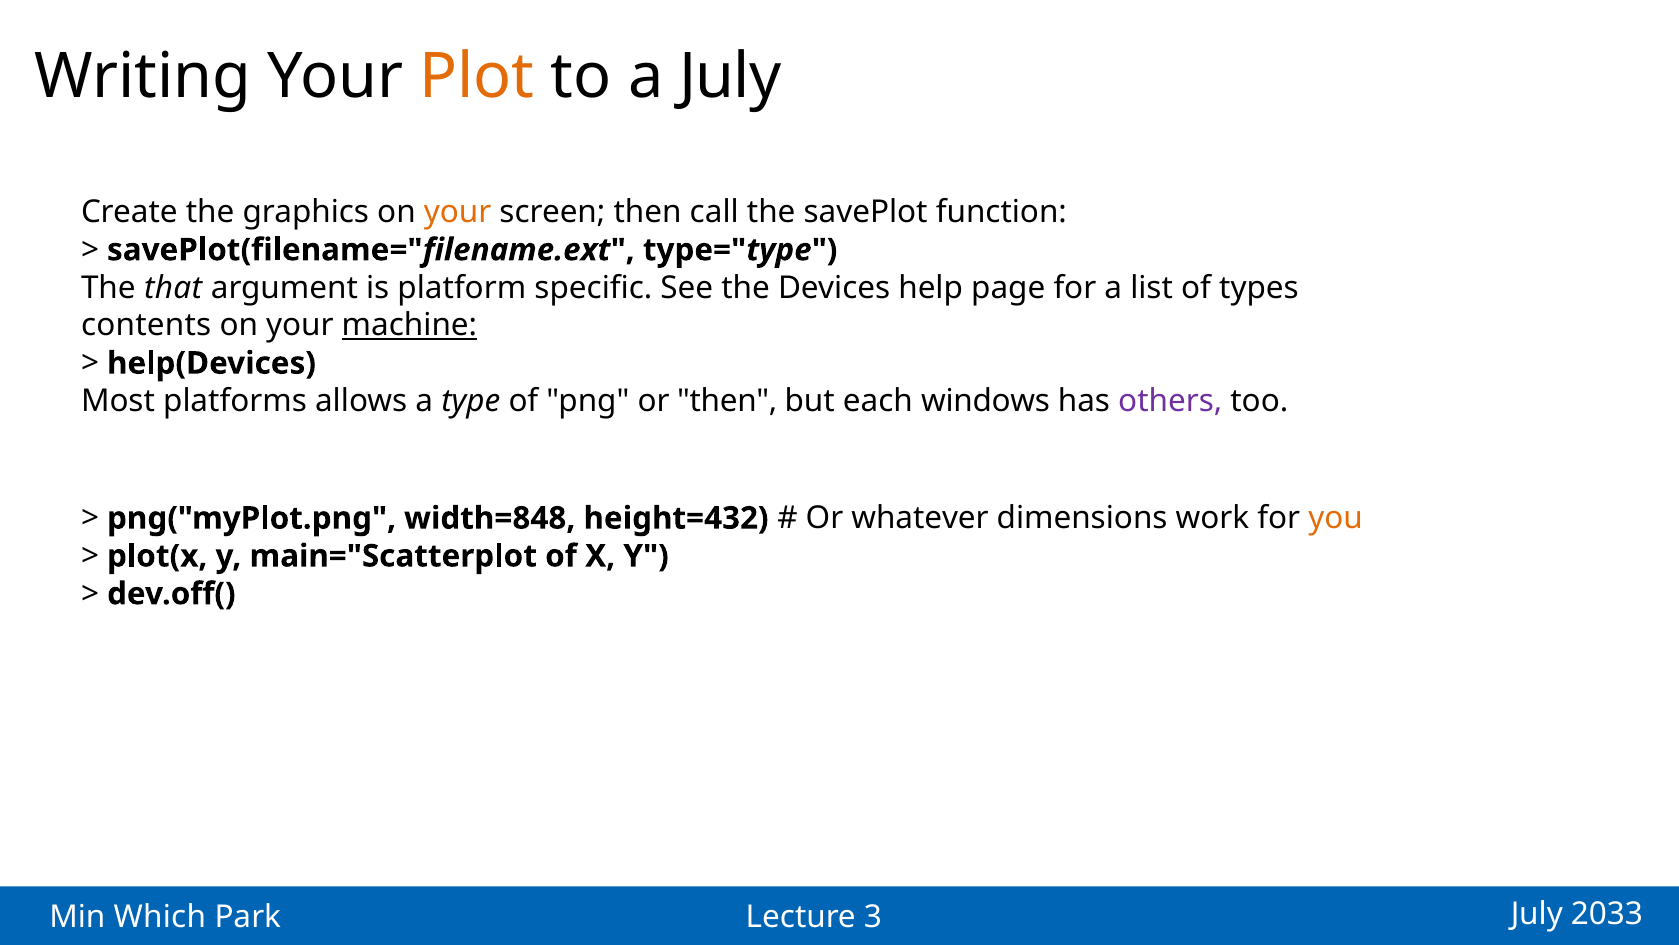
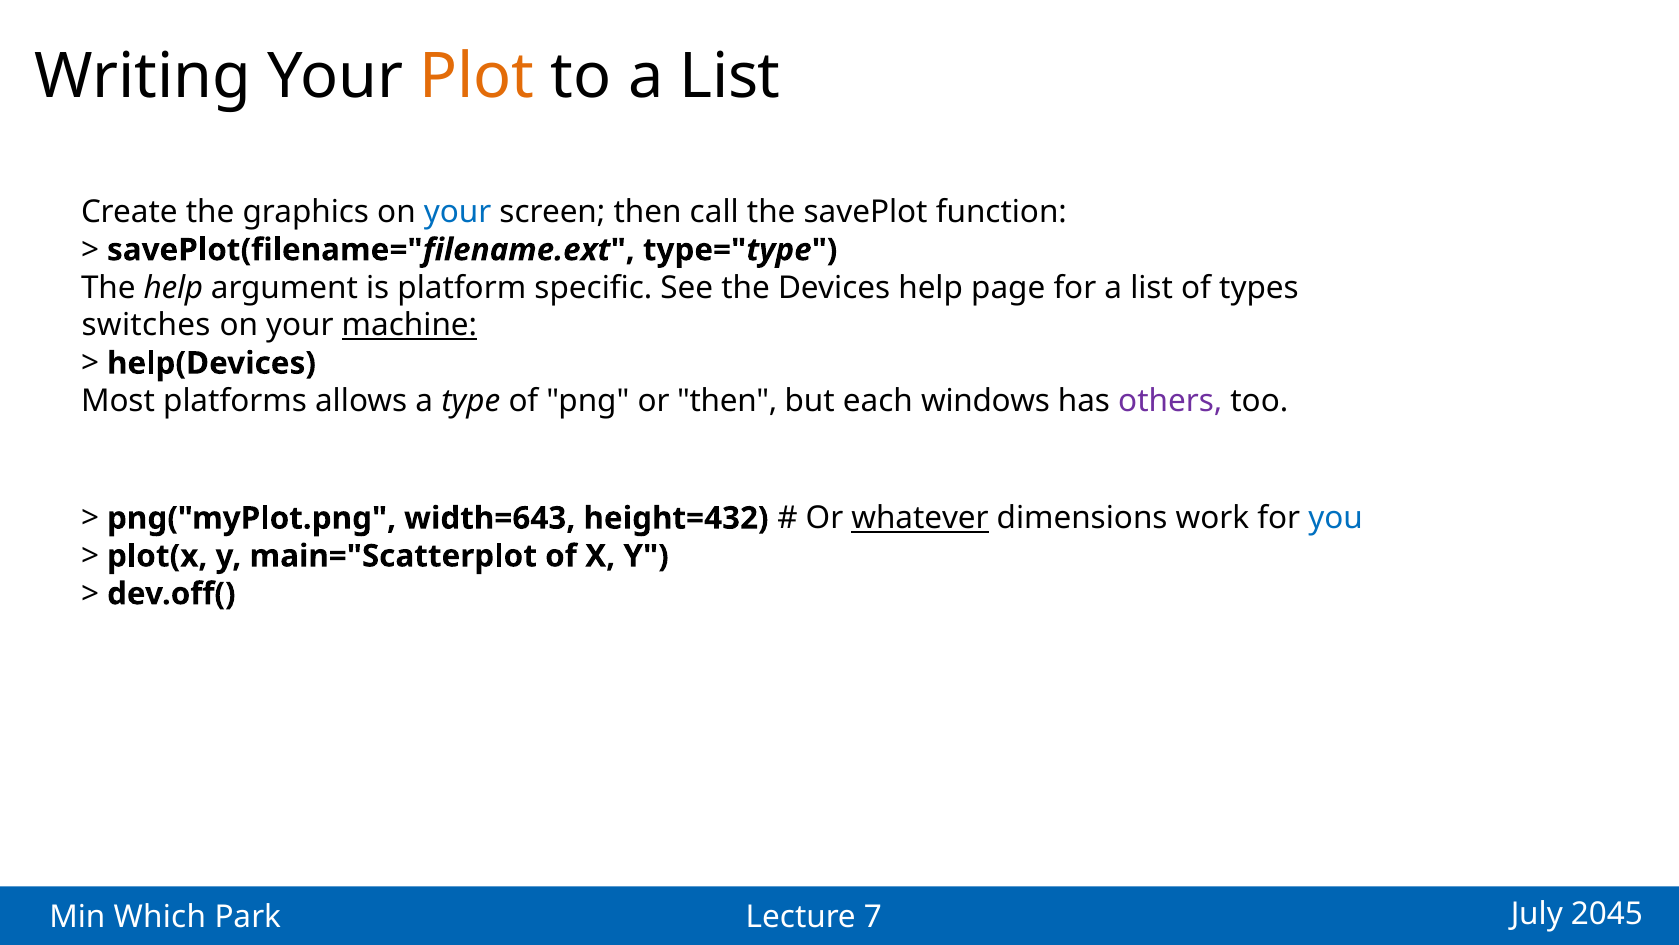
to a July: July -> List
your at (458, 212) colour: orange -> blue
The that: that -> help
contents: contents -> switches
width=848: width=848 -> width=643
whatever underline: none -> present
you colour: orange -> blue
3: 3 -> 7
2033: 2033 -> 2045
